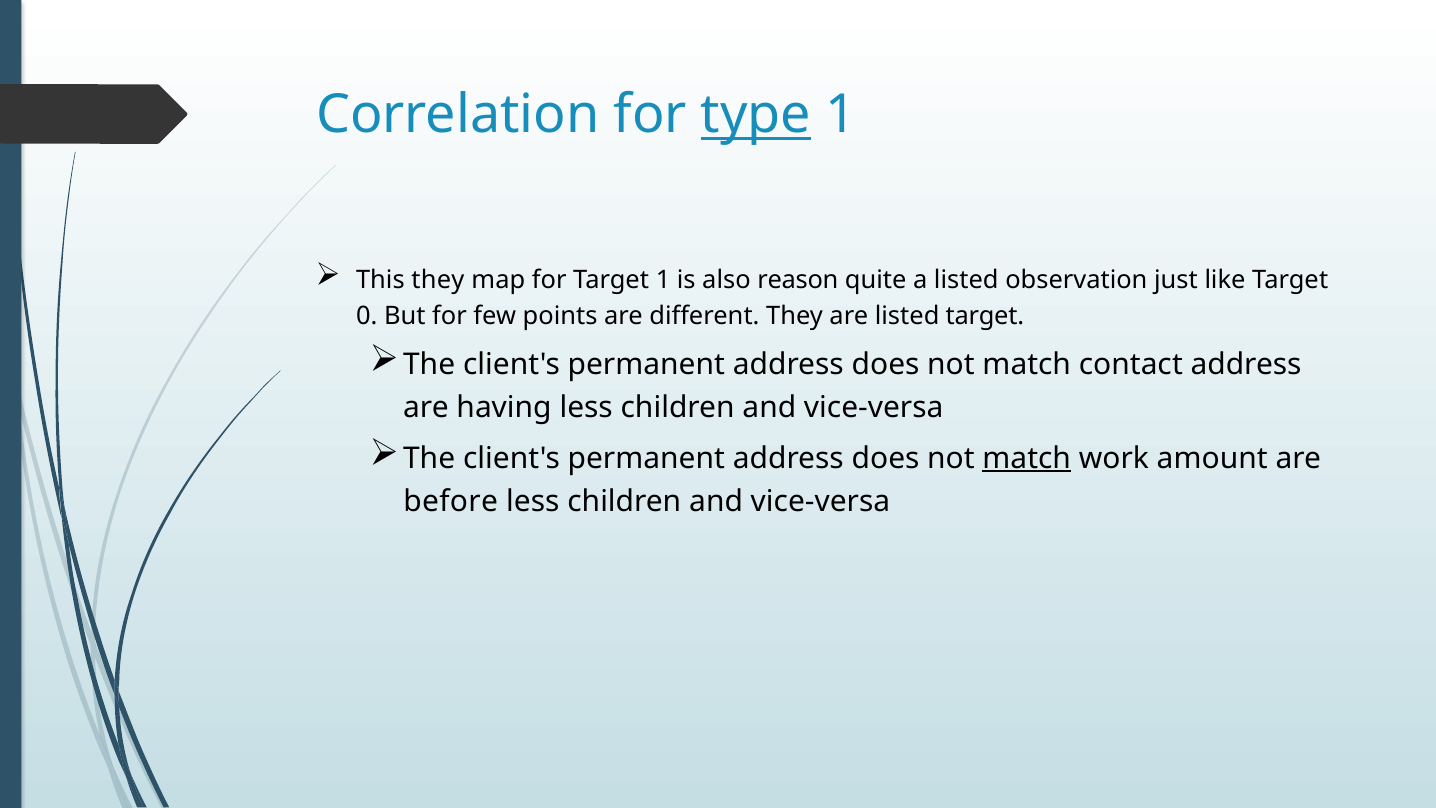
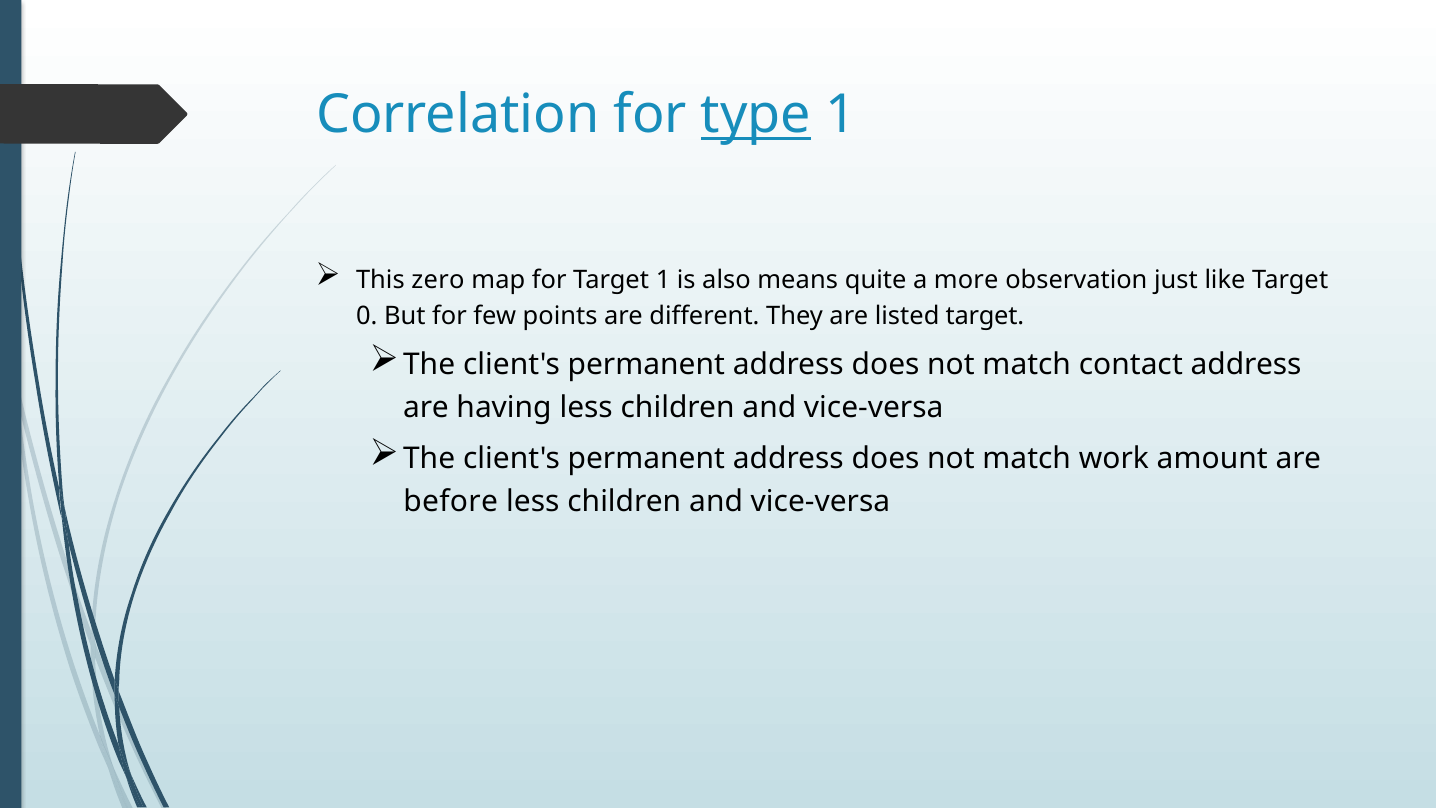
This they: they -> zero
reason: reason -> means
a listed: listed -> more
match at (1027, 458) underline: present -> none
